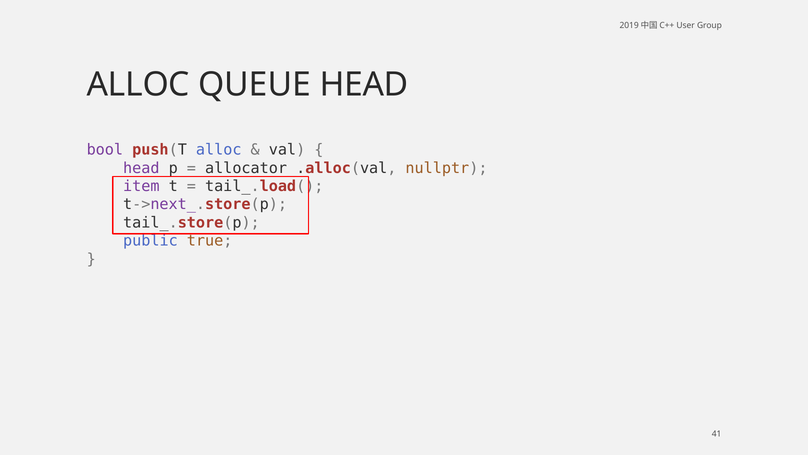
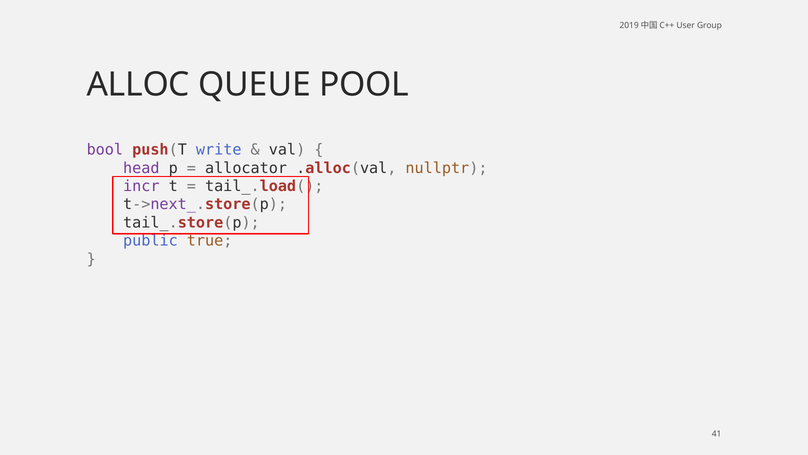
QUEUE HEAD: HEAD -> POOL
push(T alloc: alloc -> write
item: item -> incr
